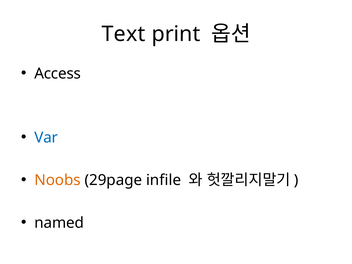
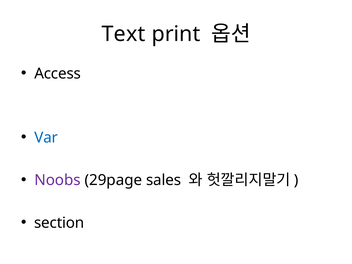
Noobs colour: orange -> purple
infile: infile -> sales
named: named -> section
